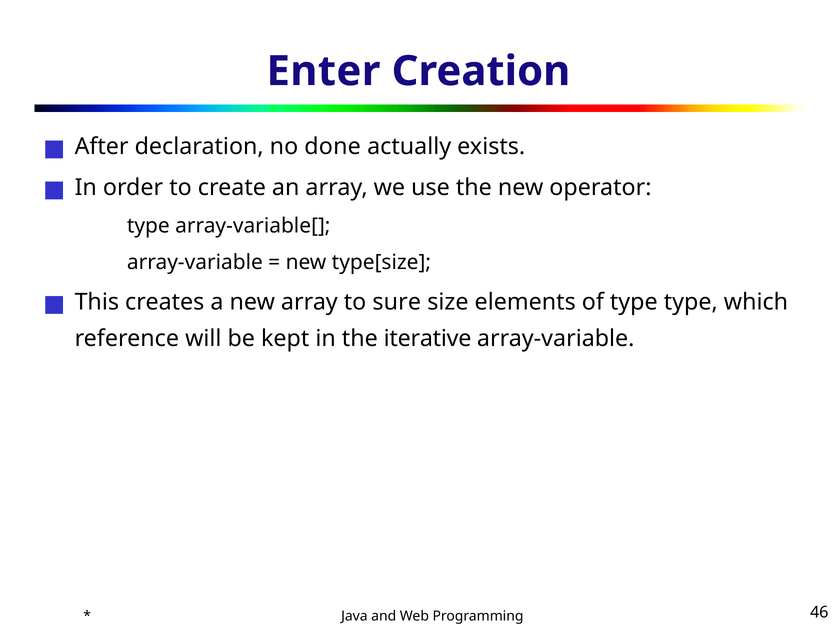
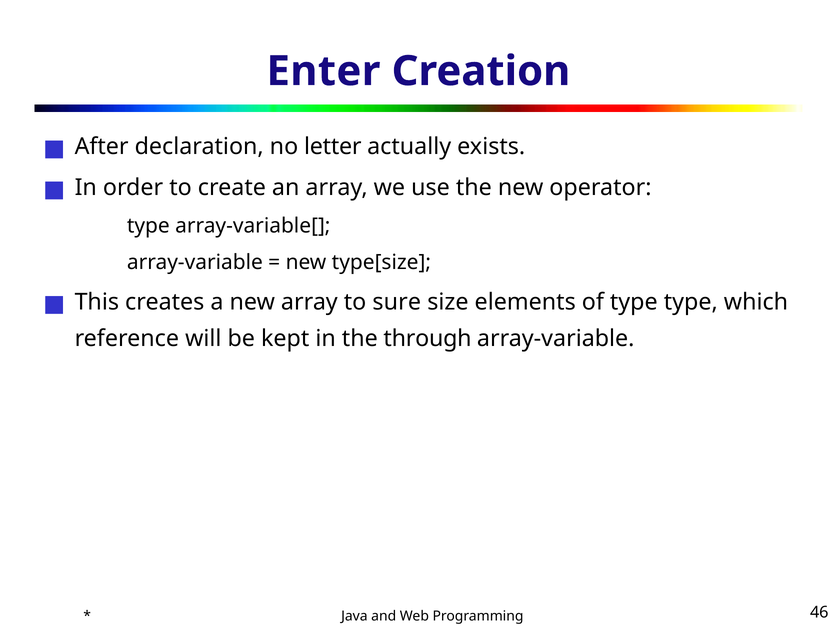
done: done -> letter
iterative: iterative -> through
